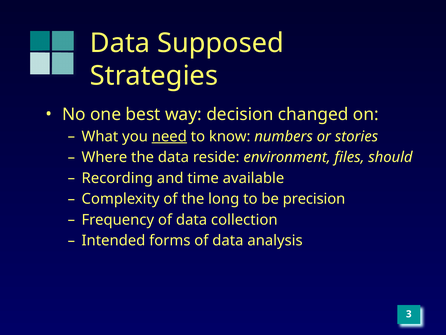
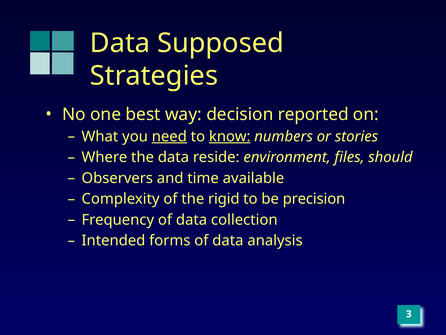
changed: changed -> reported
know underline: none -> present
Recording: Recording -> Observers
long: long -> rigid
